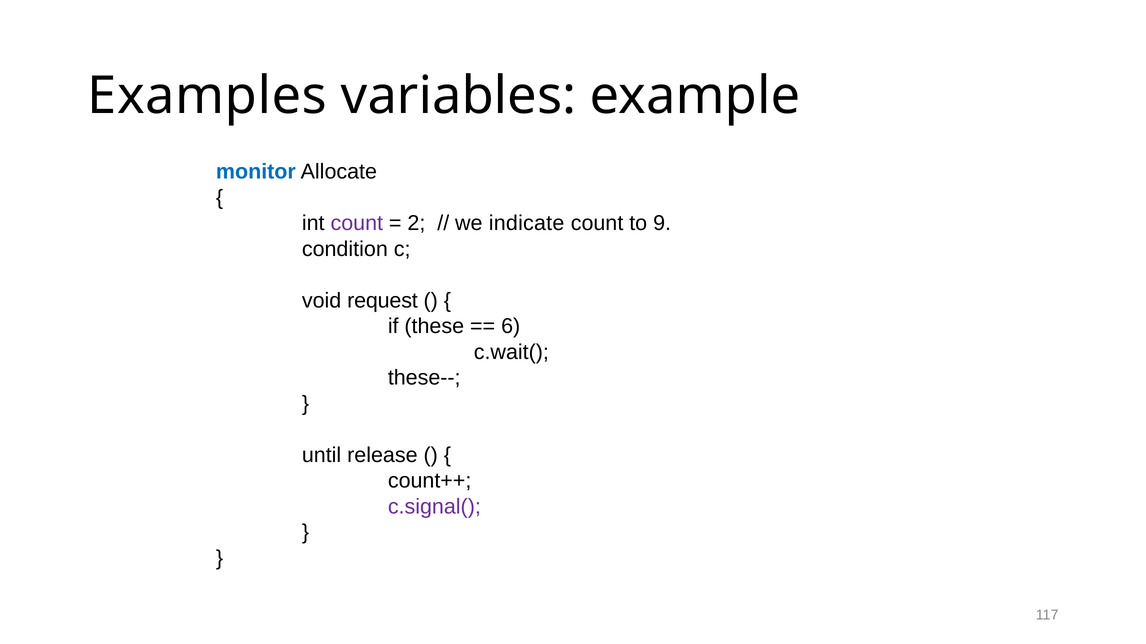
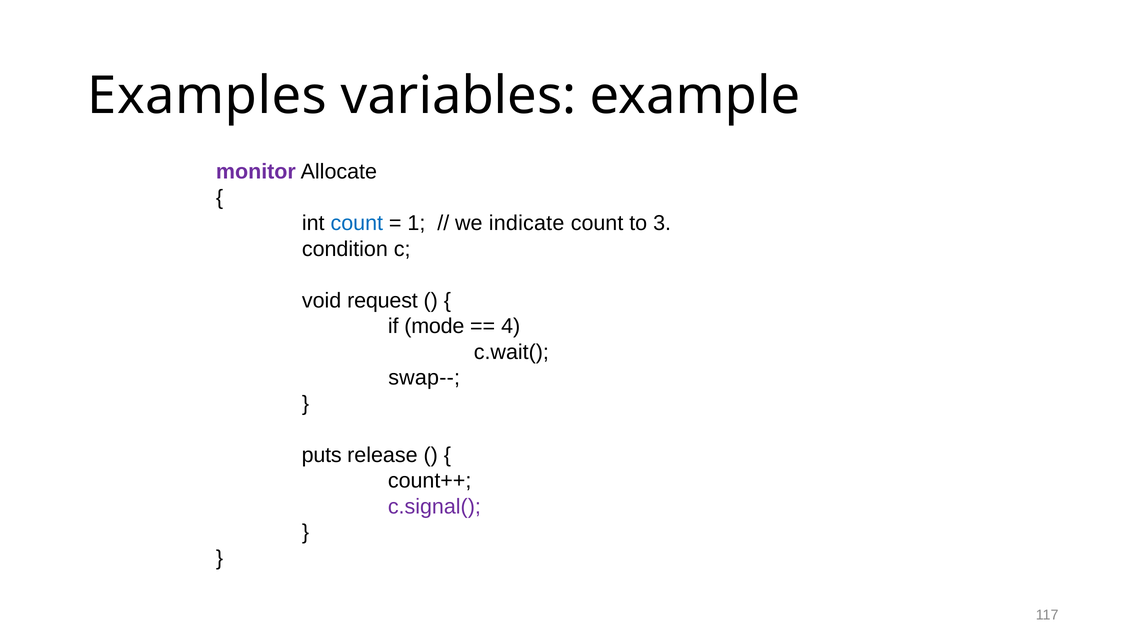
monitor colour: blue -> purple
count at (357, 223) colour: purple -> blue
2: 2 -> 1
9: 9 -> 3
these: these -> mode
6: 6 -> 4
these--: these-- -> swap--
until: until -> puts
